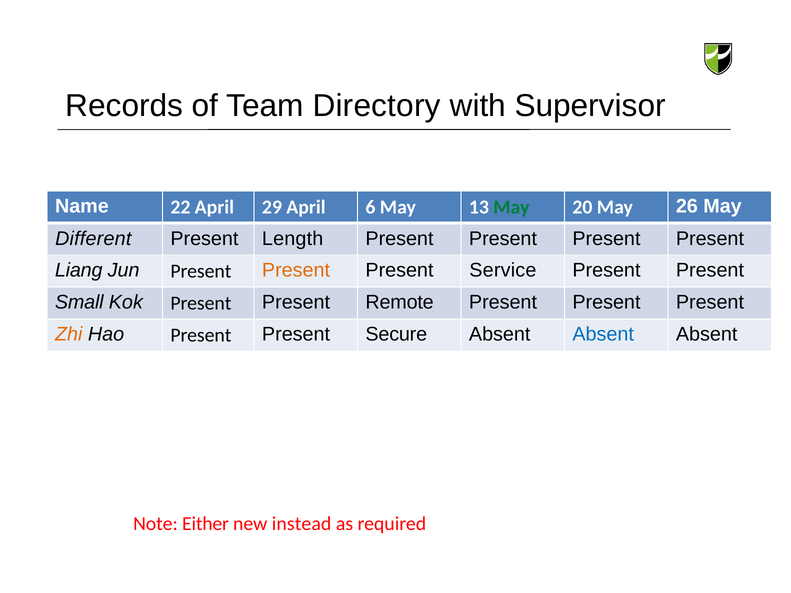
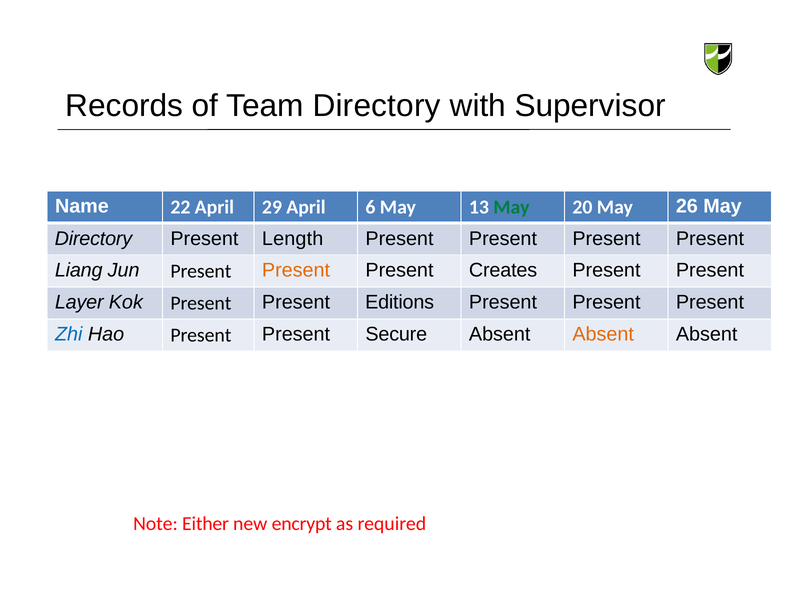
Different at (93, 239): Different -> Directory
Service: Service -> Creates
Small: Small -> Layer
Remote: Remote -> Editions
Zhi colour: orange -> blue
Absent at (603, 334) colour: blue -> orange
instead: instead -> encrypt
